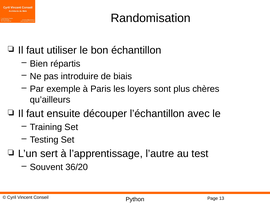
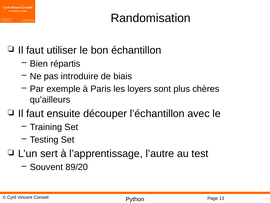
36/20: 36/20 -> 89/20
